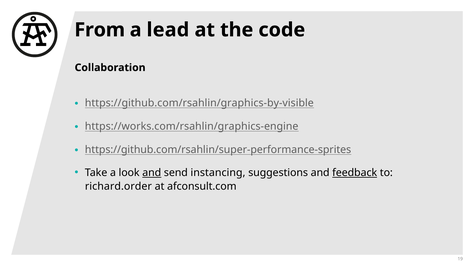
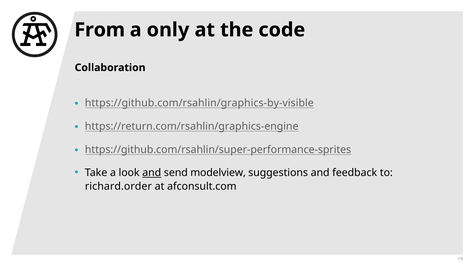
lead: lead -> only
https://works.com/rsahlin/graphics-engine: https://works.com/rsahlin/graphics-engine -> https://return.com/rsahlin/graphics-engine
instancing: instancing -> modelview
feedback underline: present -> none
